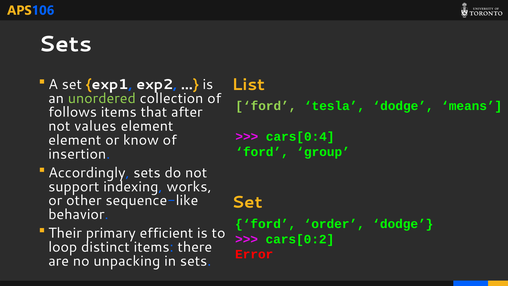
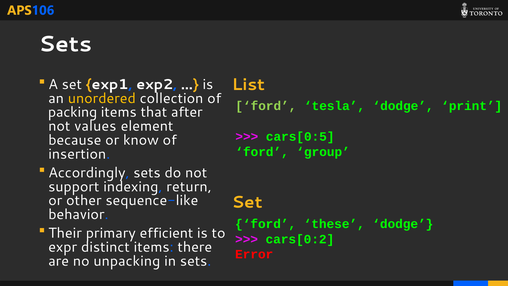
unordered colour: light green -> yellow
means: means -> print
follows: follows -> packing
cars[0:4: cars[0:4 -> cars[0:5
element at (75, 140): element -> because
works: works -> return
order: order -> these
loop: loop -> expr
